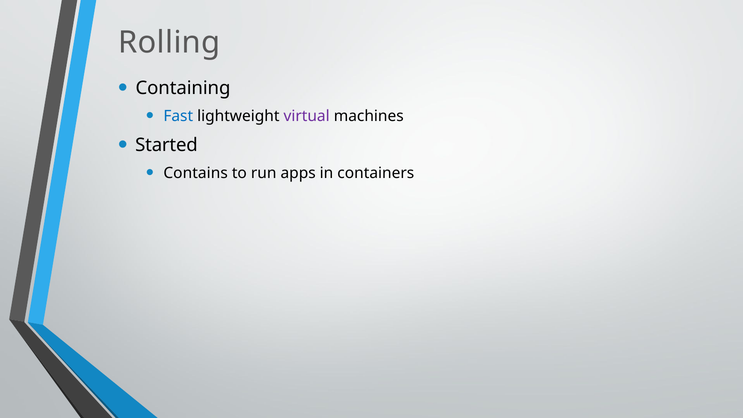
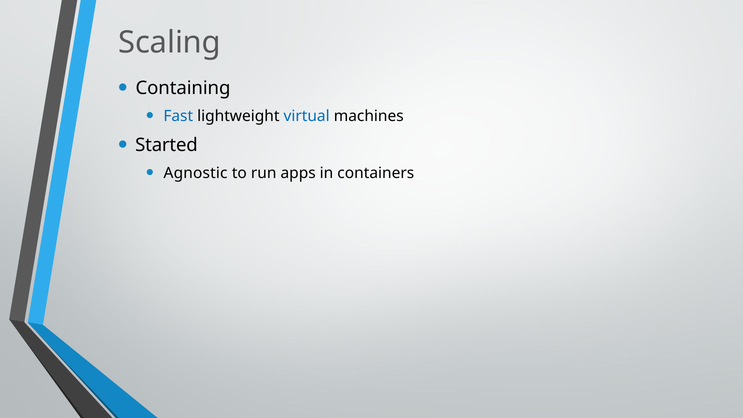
Rolling: Rolling -> Scaling
virtual colour: purple -> blue
Contains: Contains -> Agnostic
